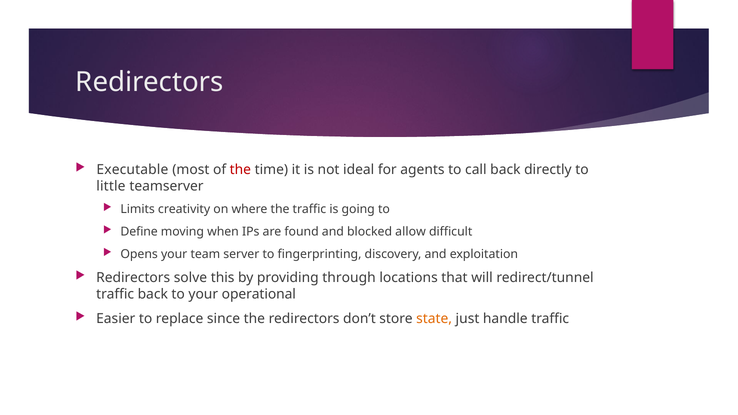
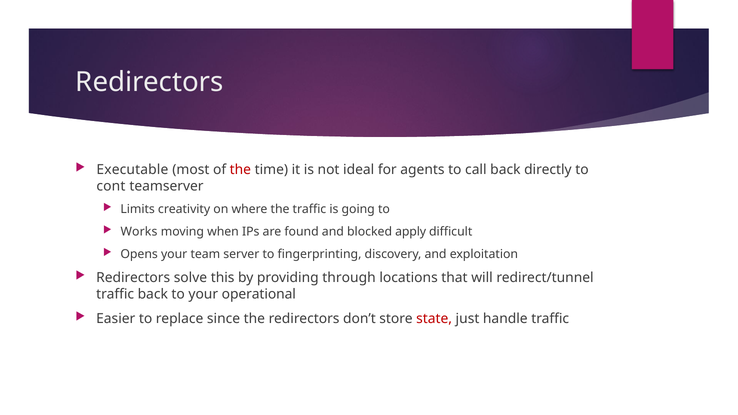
little: little -> cont
Define: Define -> Works
allow: allow -> apply
state colour: orange -> red
